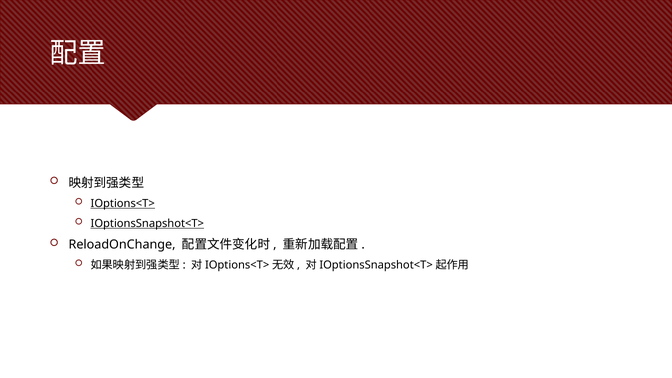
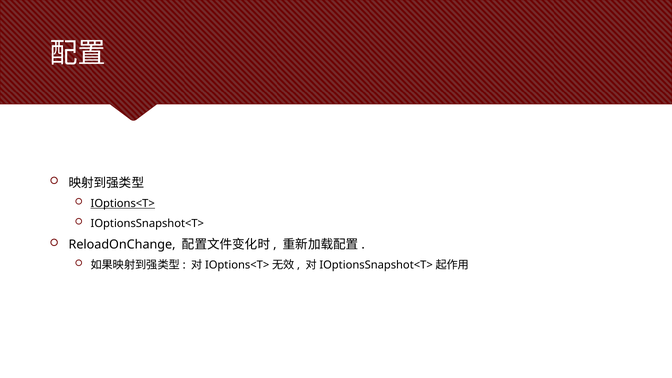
IOptionsSnapshot<T> underline: present -> none
